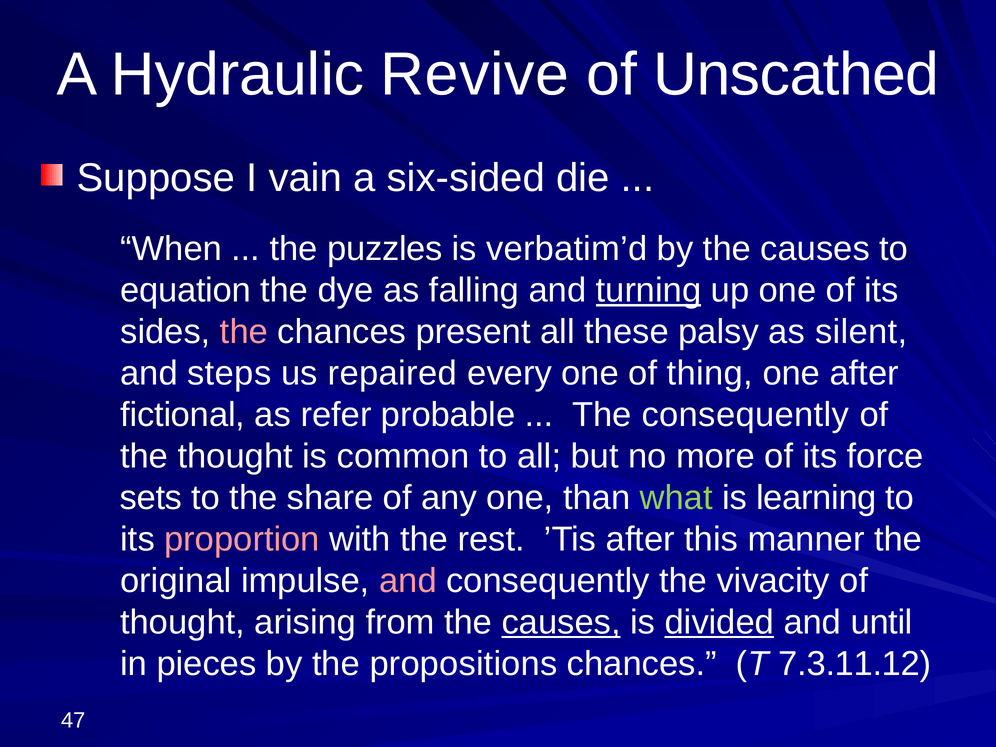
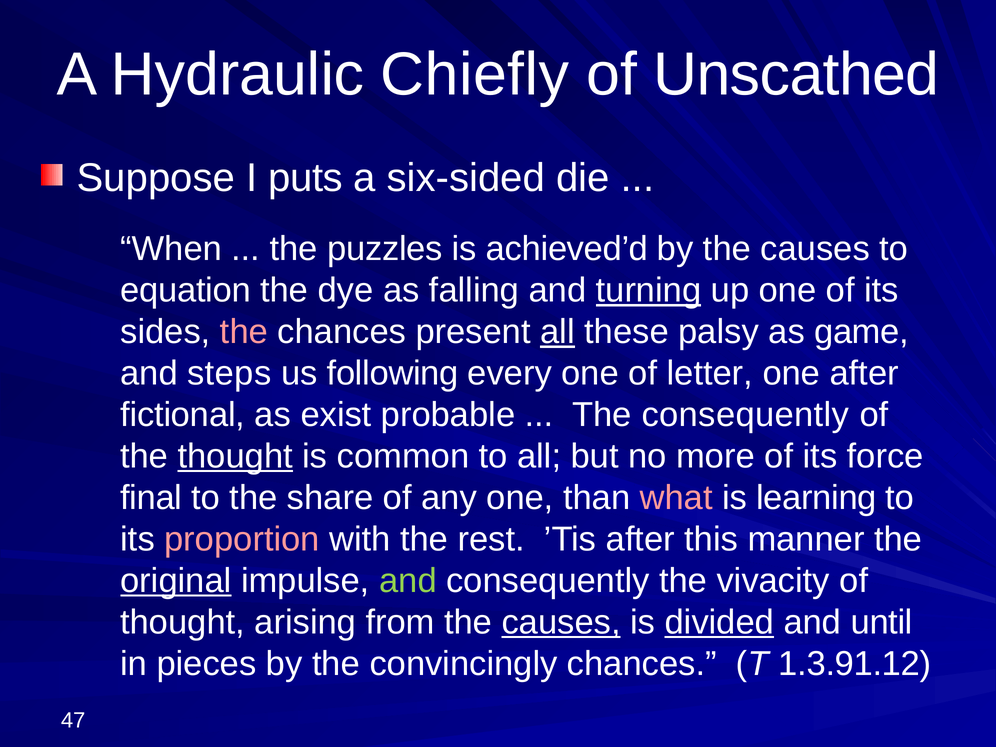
Revive: Revive -> Chiefly
vain: vain -> puts
verbatim’d: verbatim’d -> achieved’d
all at (558, 332) underline: none -> present
silent: silent -> game
repaired: repaired -> following
thing: thing -> letter
refer: refer -> exist
thought at (235, 456) underline: none -> present
sets: sets -> final
what colour: light green -> pink
original underline: none -> present
and at (408, 581) colour: pink -> light green
propositions: propositions -> convincingly
7.3.11.12: 7.3.11.12 -> 1.3.91.12
